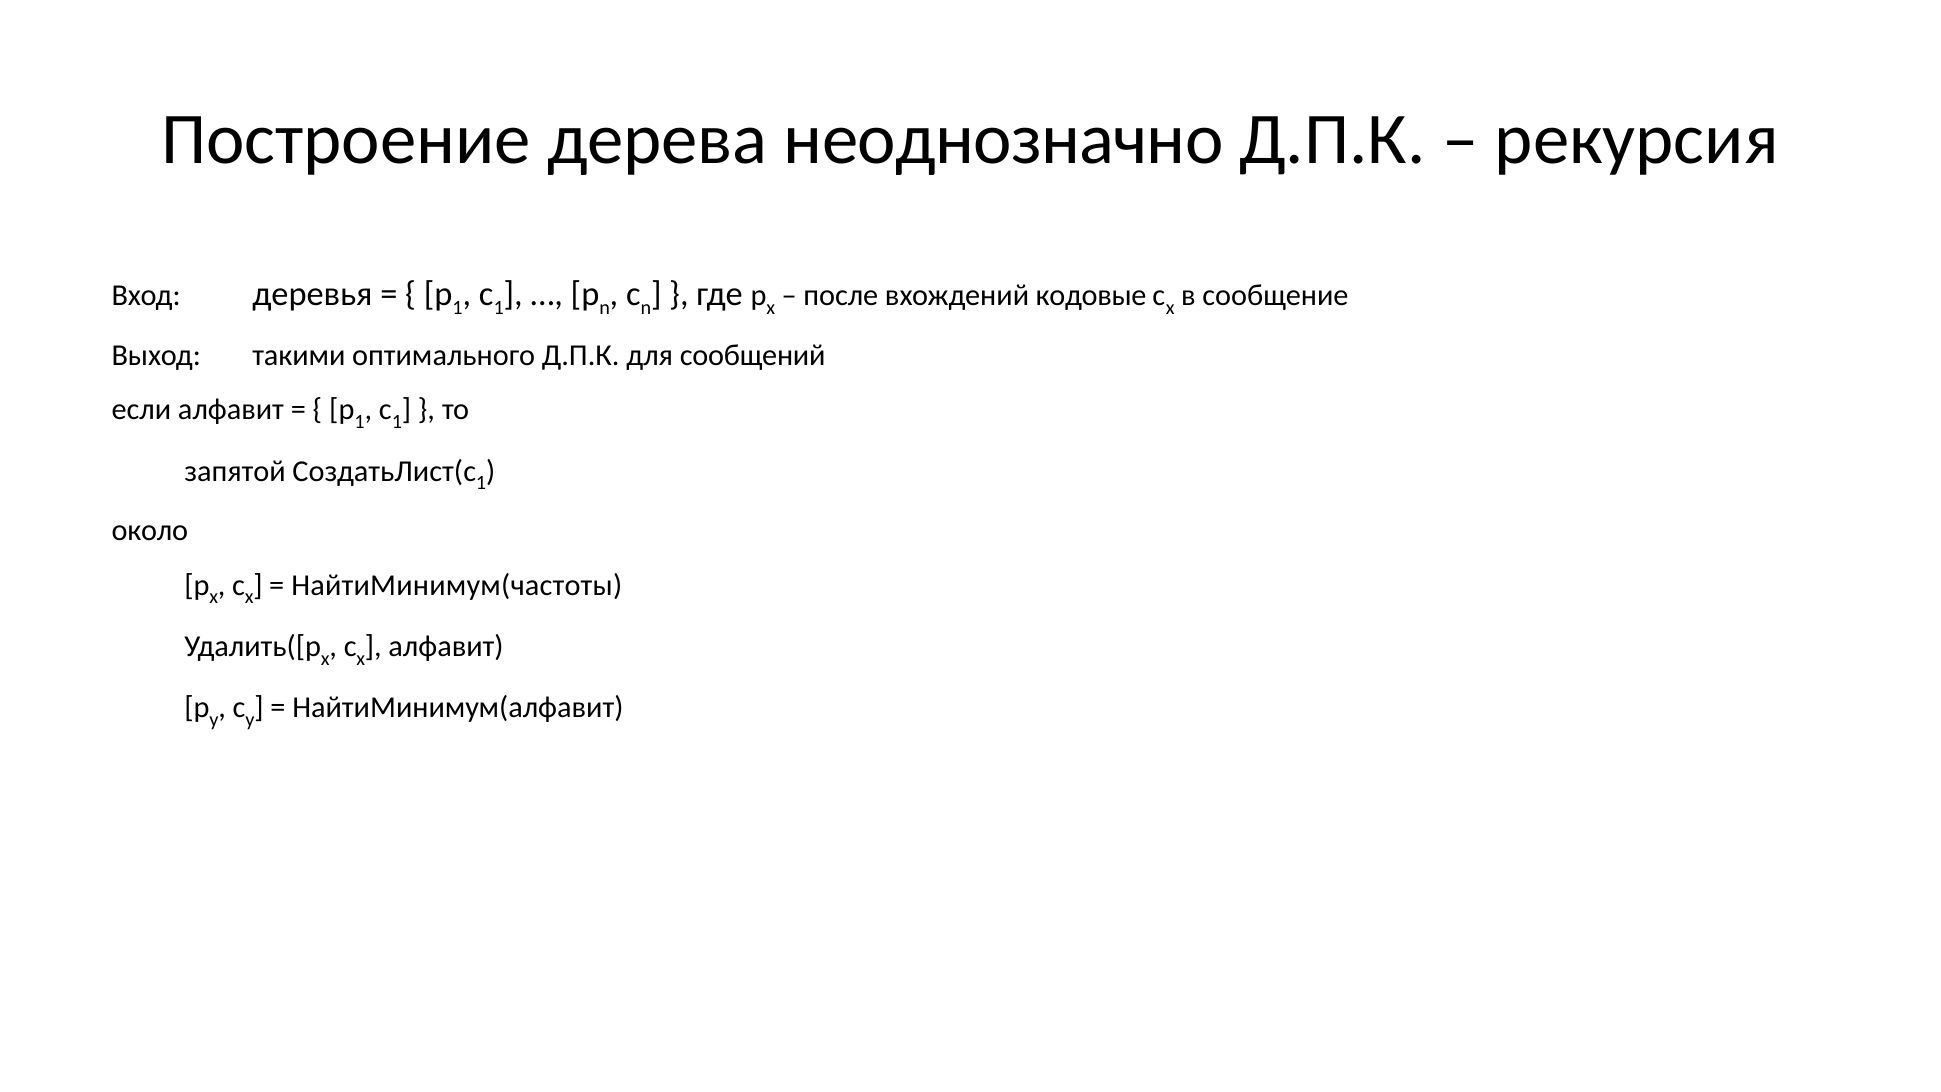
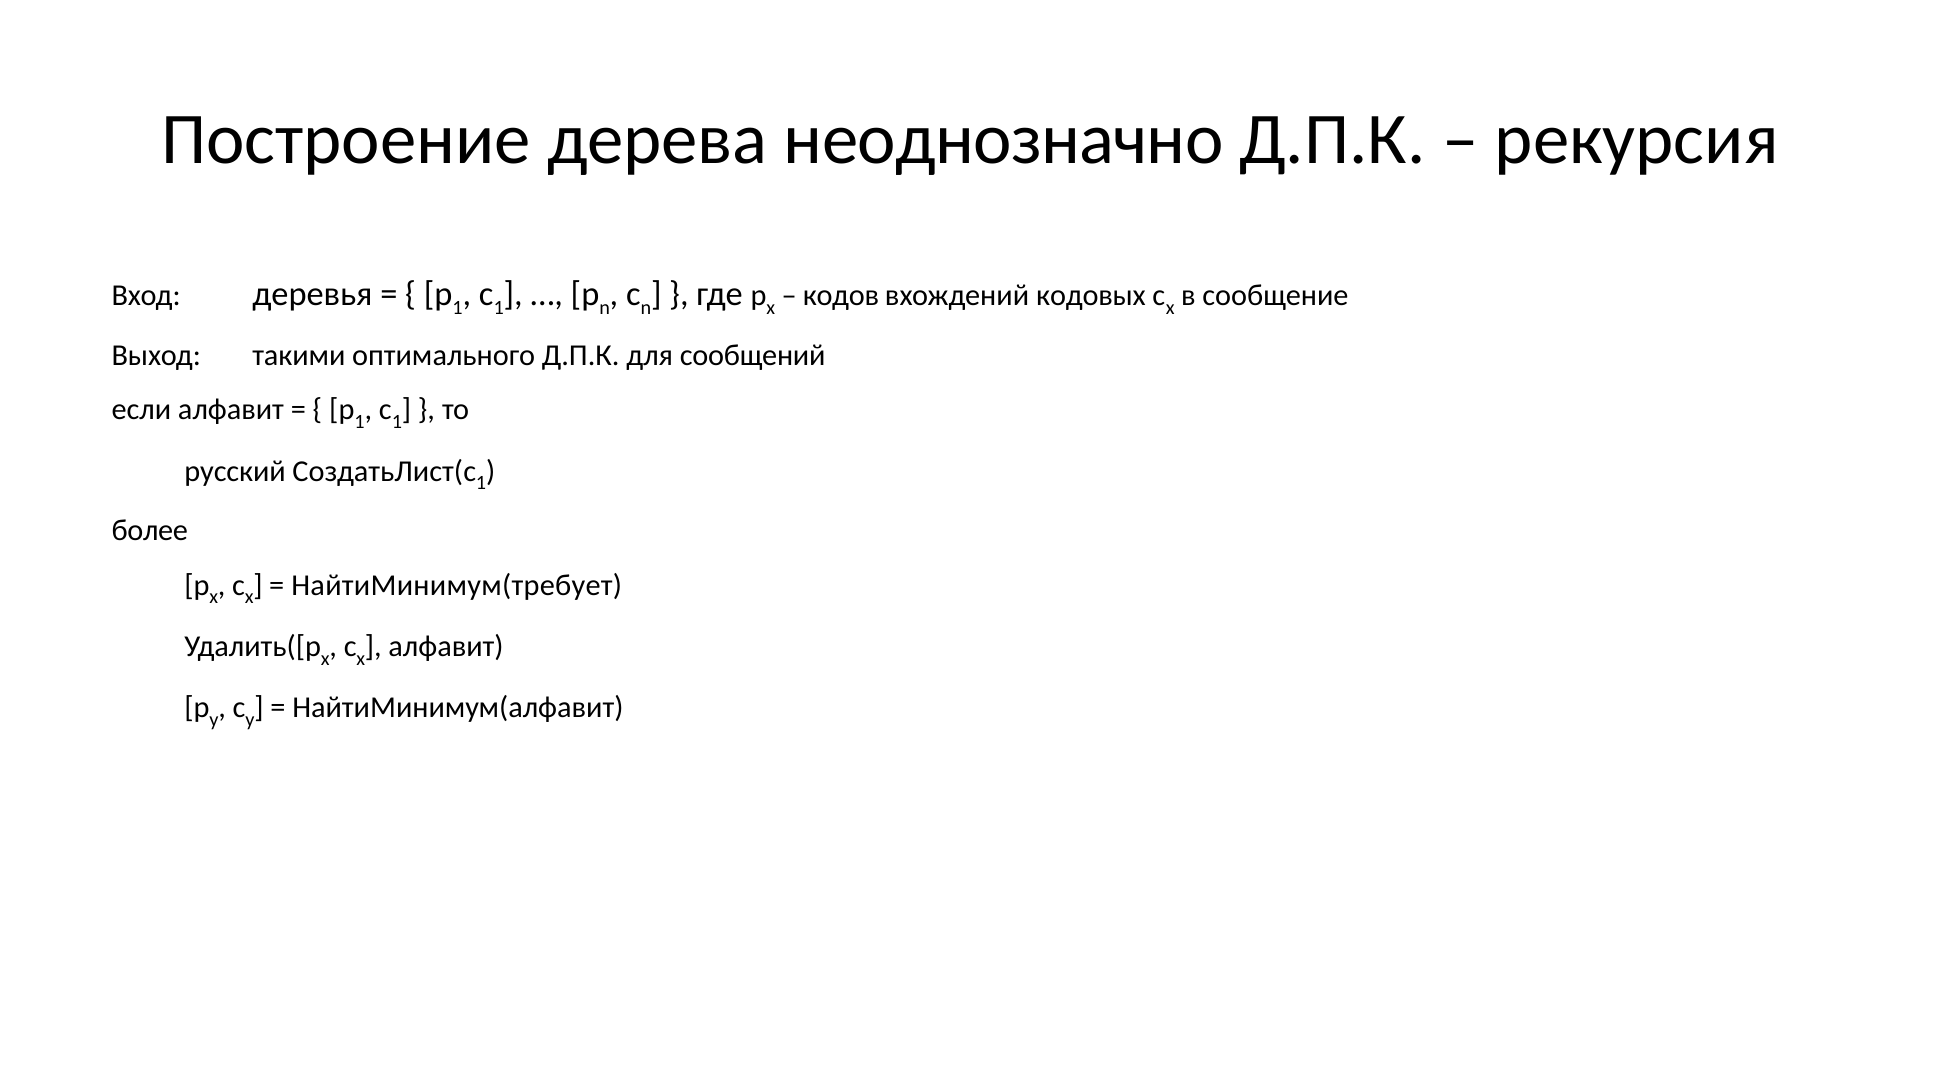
после: после -> кодов
кодовые: кодовые -> кодовых
запятой: запятой -> русский
около: около -> более
НайтиМинимум(частоты: НайтиМинимум(частоты -> НайтиМинимум(требует
